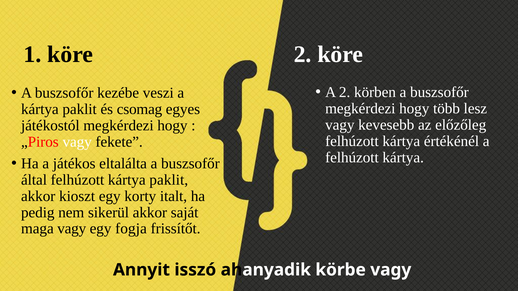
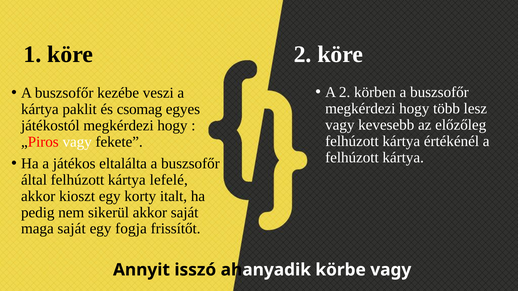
felhúzott kártya paklit: paklit -> lefelé
maga vagy: vagy -> saját
